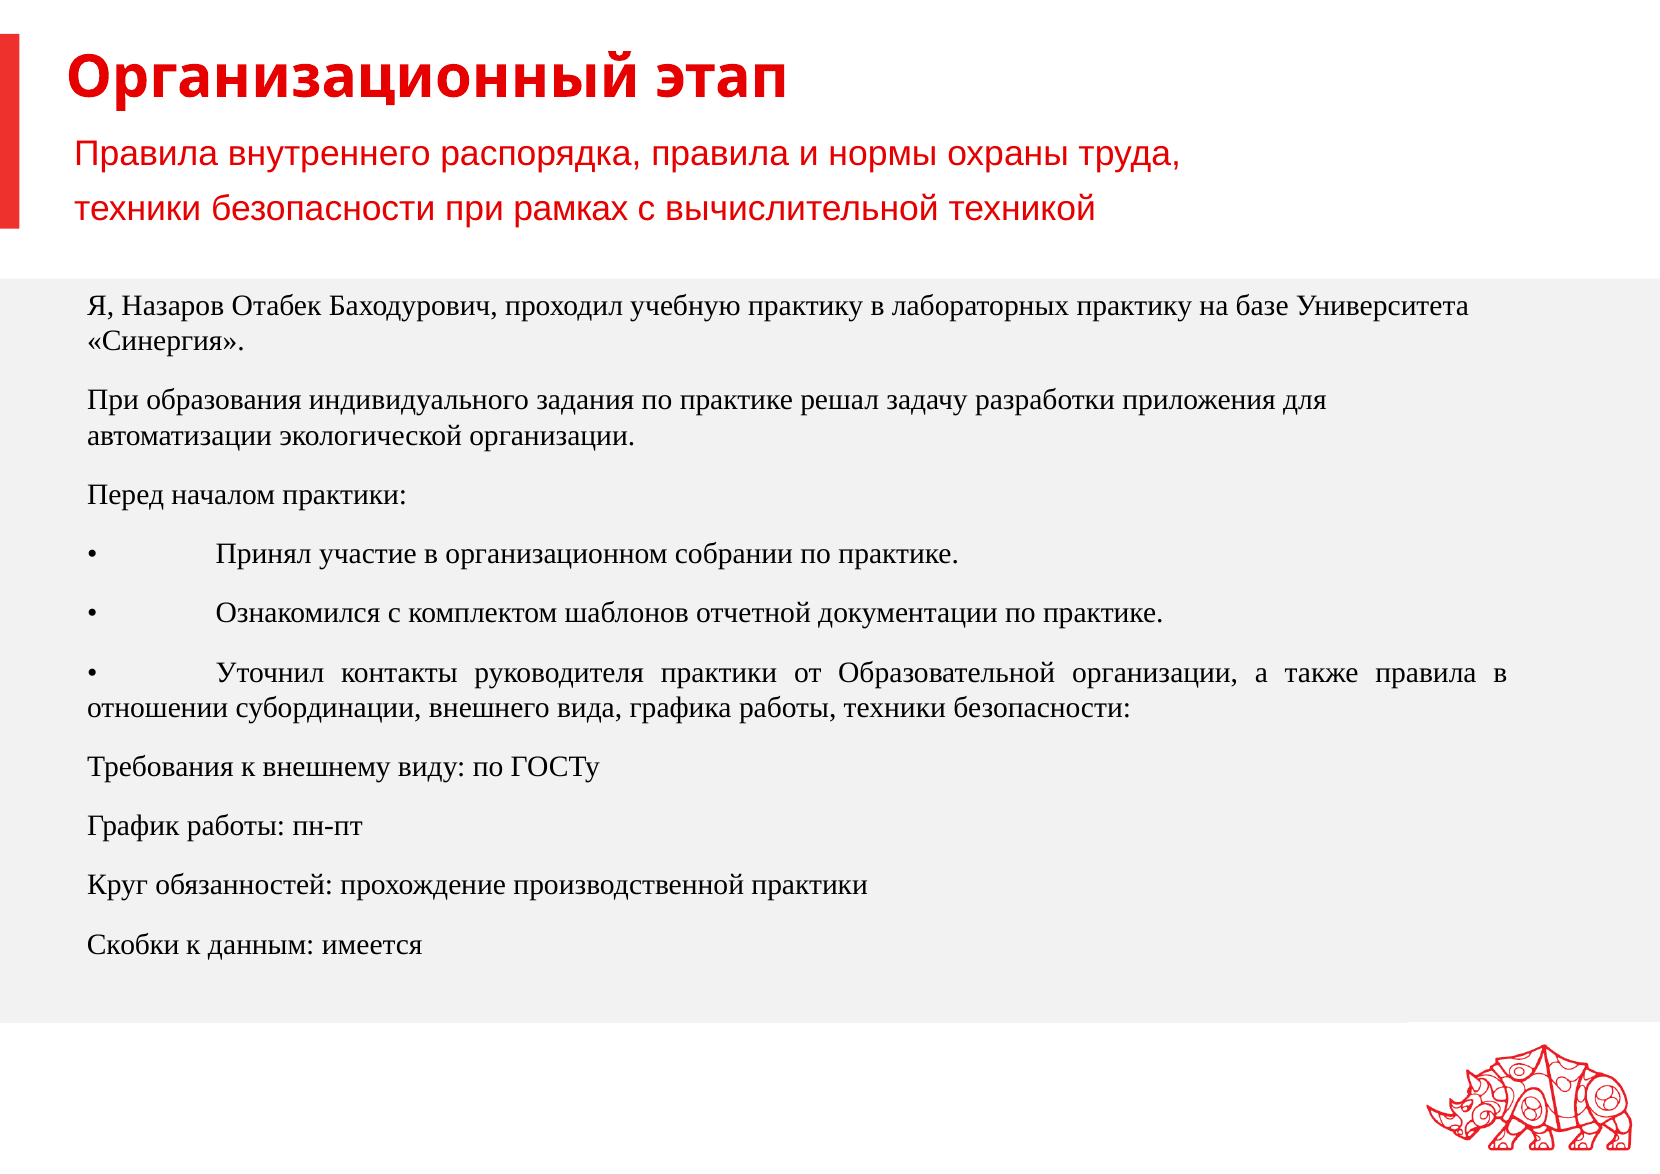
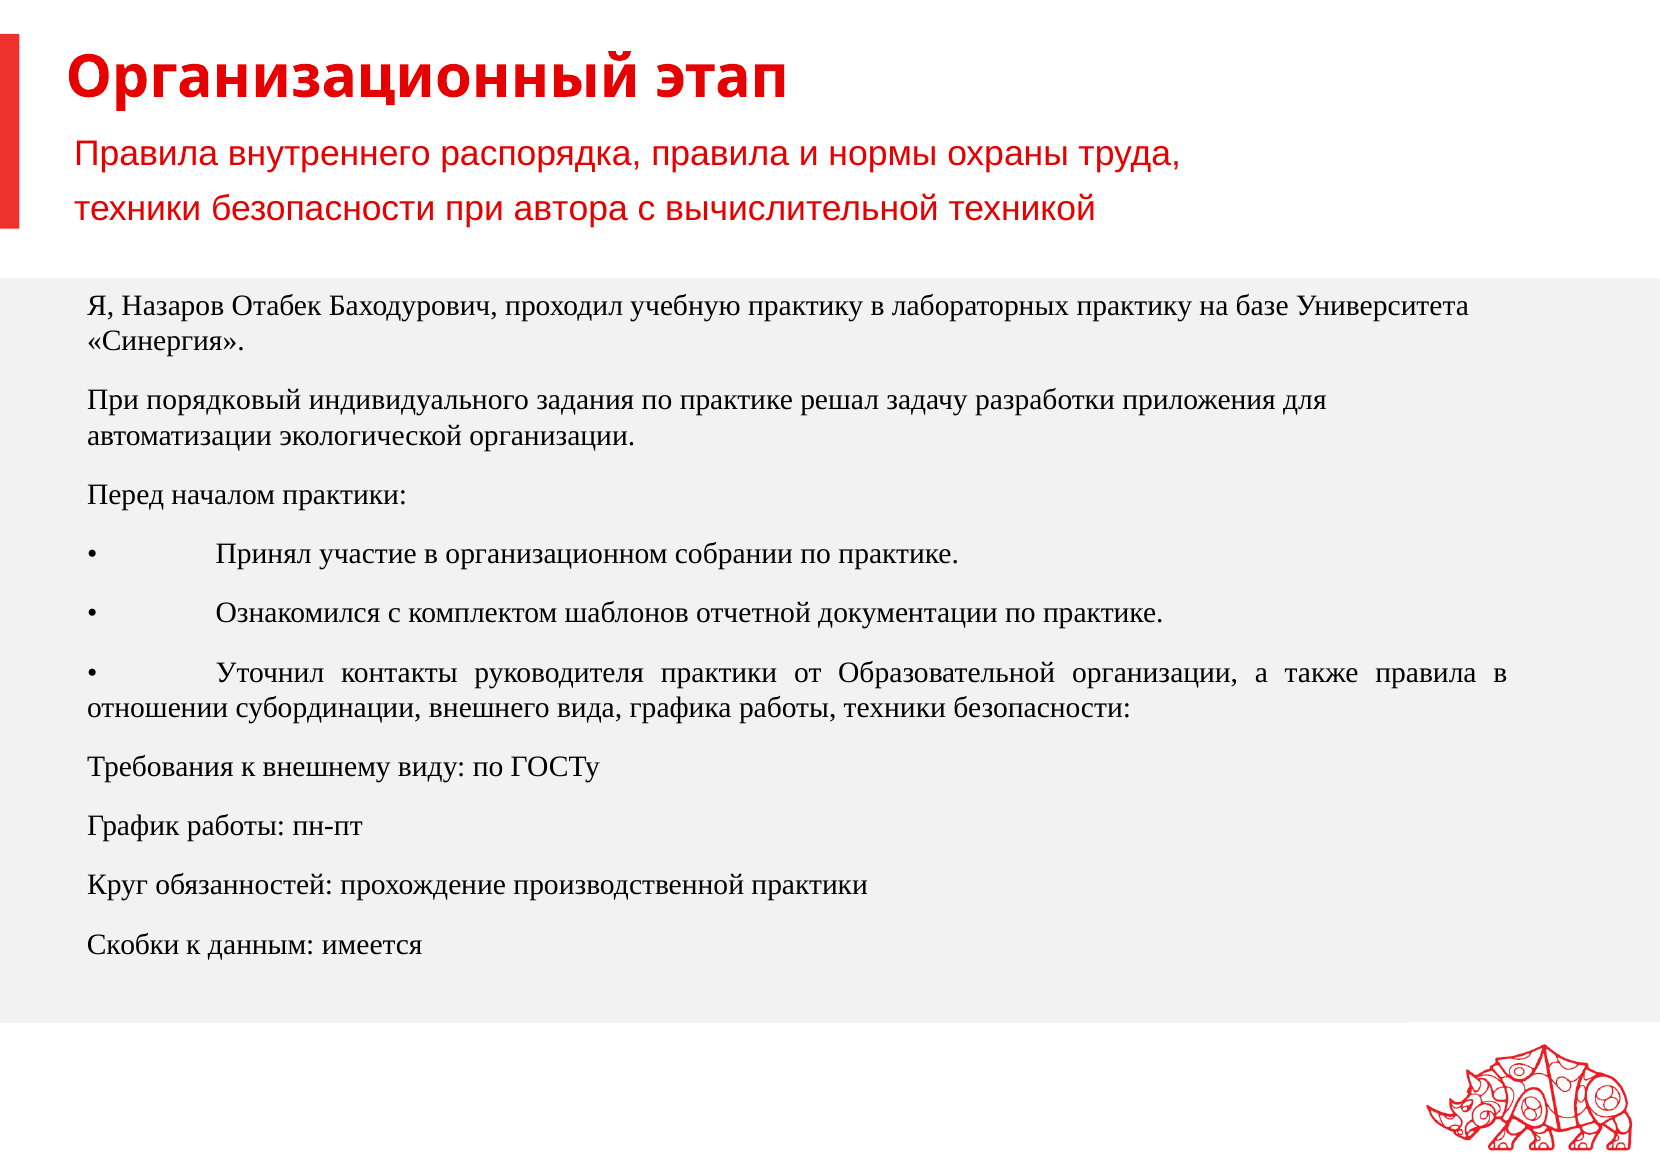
рамках: рамках -> автора
образования: образования -> порядковый
